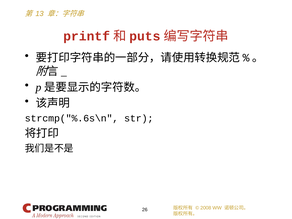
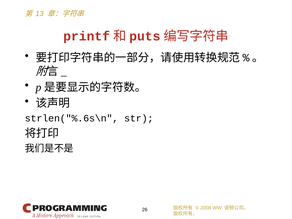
strcmp("%.6s\n: strcmp("%.6s\n -> strlen("%.6s\n
